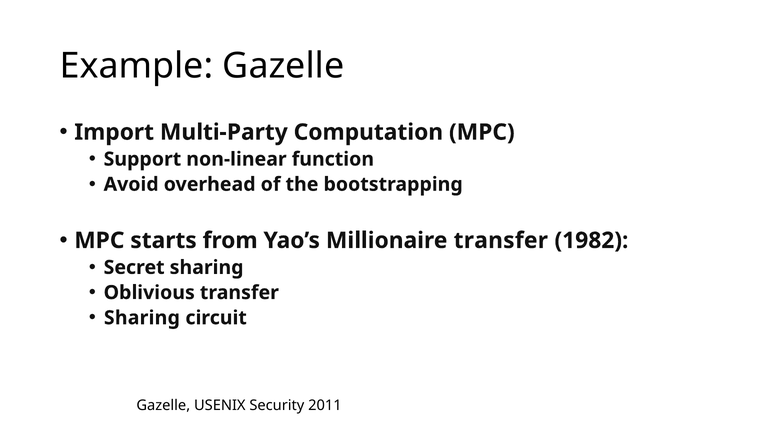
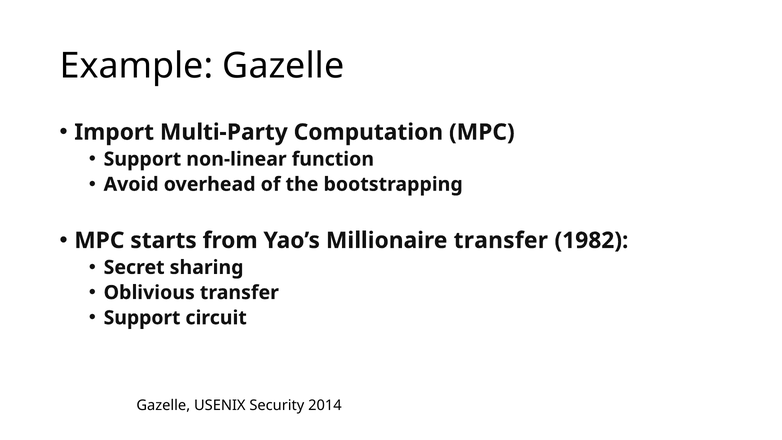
Sharing at (142, 318): Sharing -> Support
2011: 2011 -> 2014
